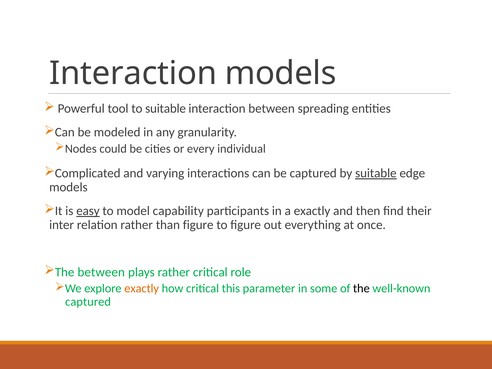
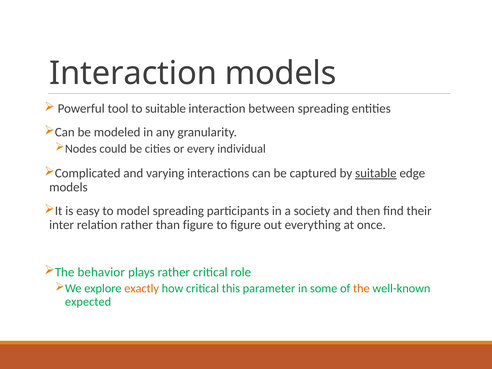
easy underline: present -> none
model capability: capability -> spreading
a exactly: exactly -> society
The between: between -> behavior
the at (361, 289) colour: black -> orange
captured at (88, 302): captured -> expected
